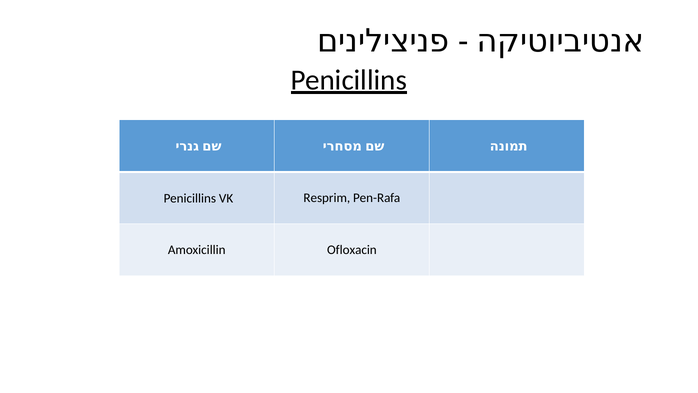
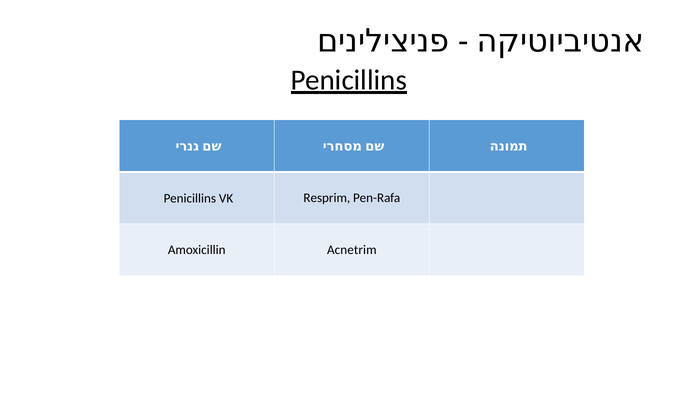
Ofloxacin: Ofloxacin -> Acnetrim
